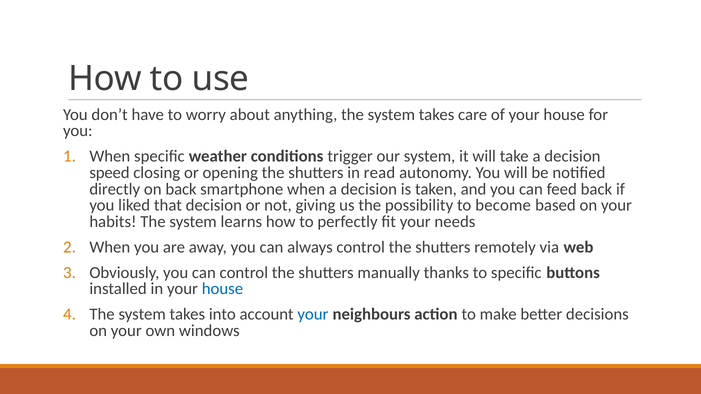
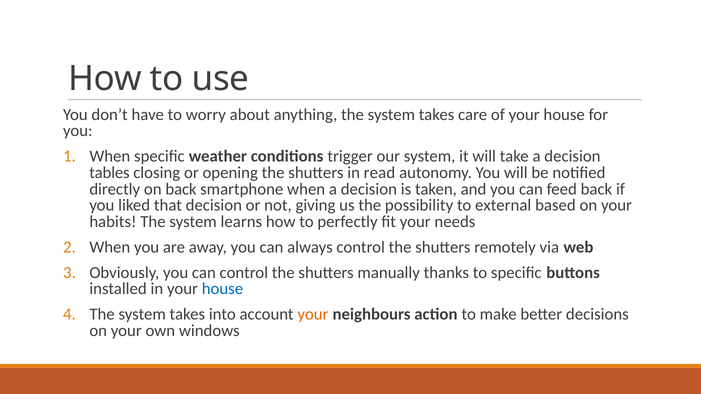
speed: speed -> tables
become: become -> external
your at (313, 315) colour: blue -> orange
